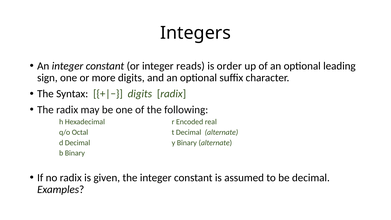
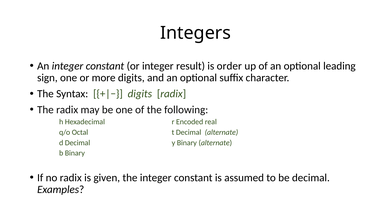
reads: reads -> result
